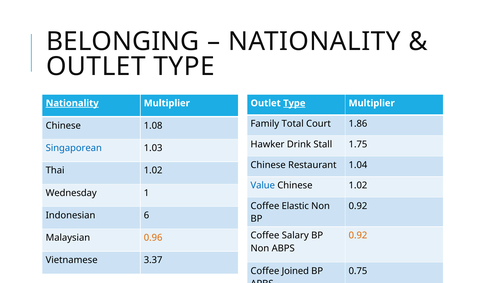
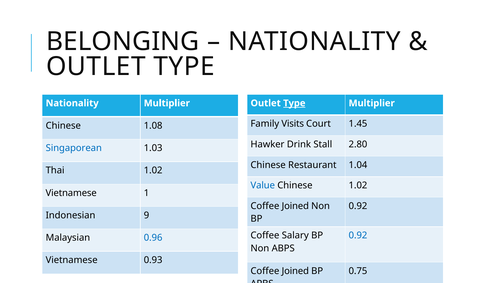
Nationality at (72, 103) underline: present -> none
Total: Total -> Visits
1.86: 1.86 -> 1.45
1.75: 1.75 -> 2.80
Wednesday at (71, 193): Wednesday -> Vietnamese
Elastic at (295, 206): Elastic -> Joined
6: 6 -> 9
0.92 at (358, 235) colour: orange -> blue
0.96 colour: orange -> blue
3.37: 3.37 -> 0.93
